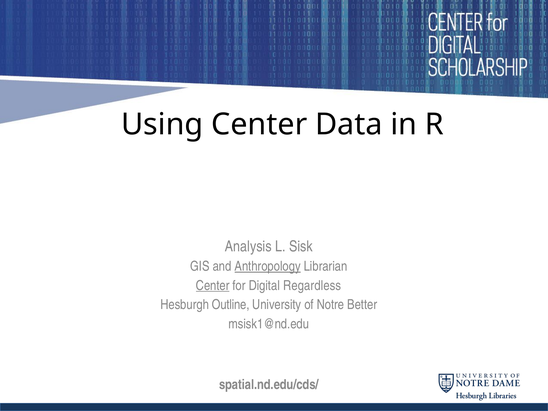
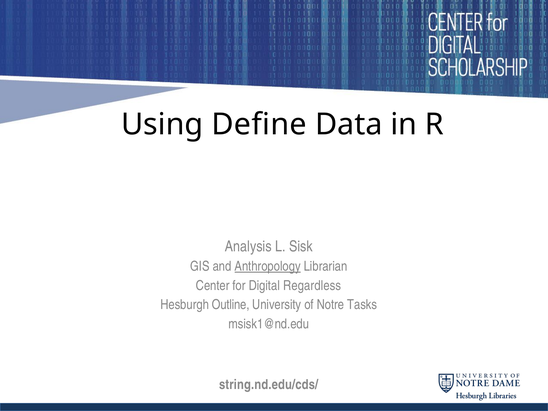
Using Center: Center -> Define
Center at (213, 286) underline: present -> none
Better: Better -> Tasks
spatial.nd.edu/cds/: spatial.nd.edu/cds/ -> string.nd.edu/cds/
